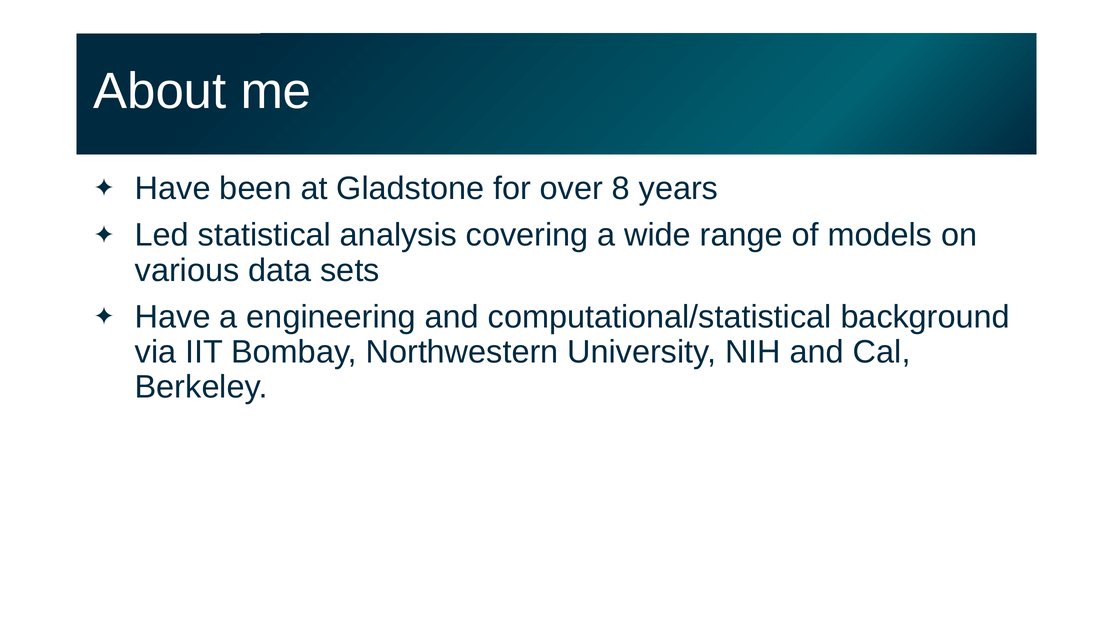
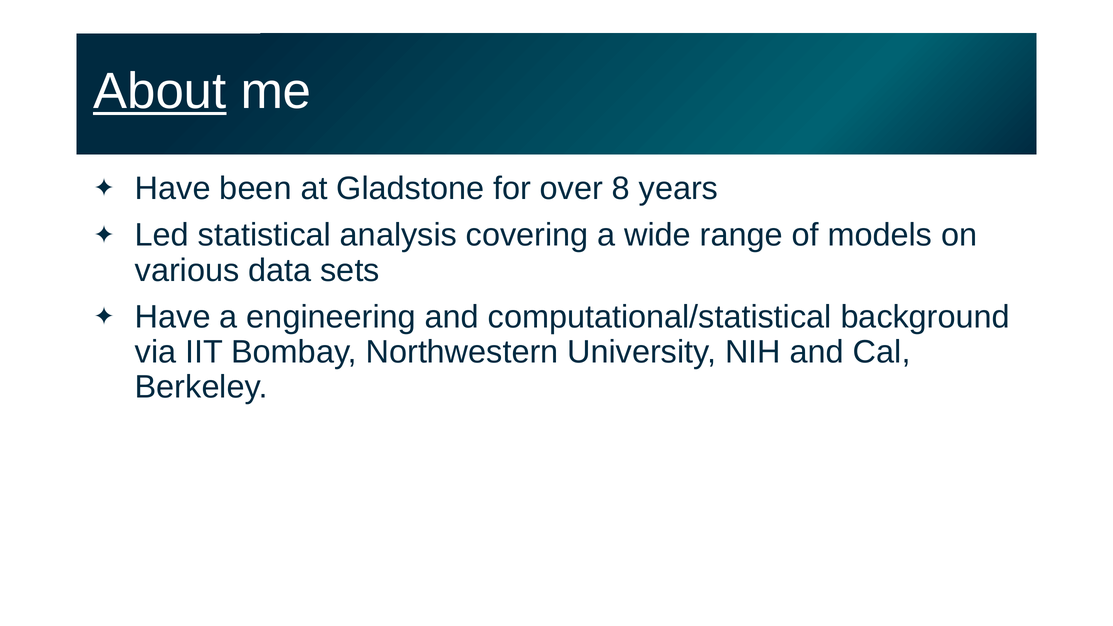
About underline: none -> present
